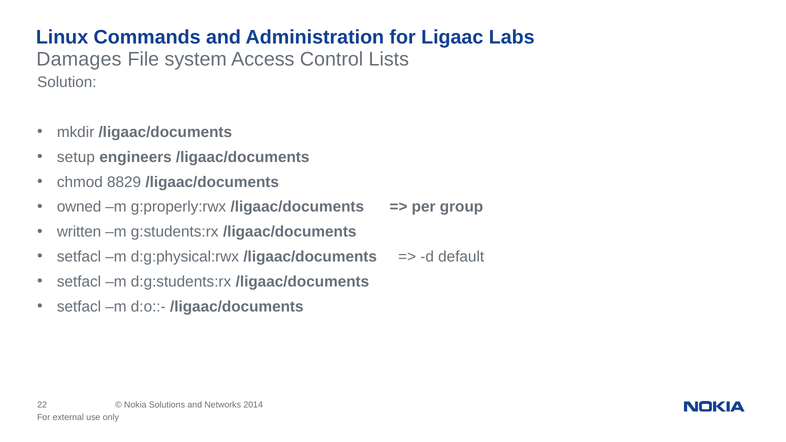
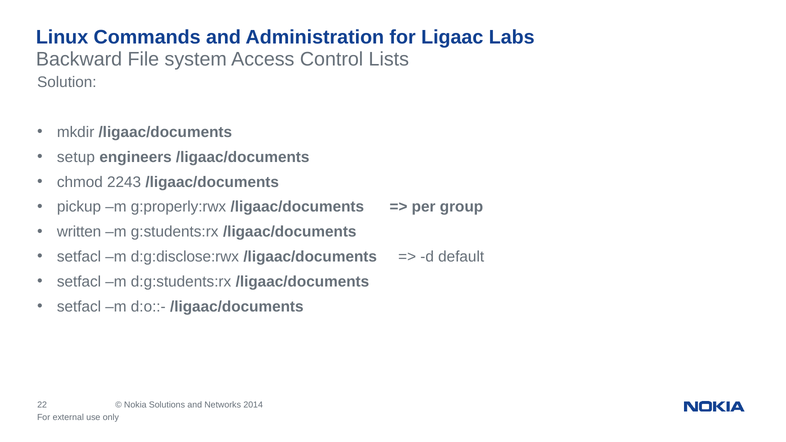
Damages: Damages -> Backward
8829: 8829 -> 2243
owned: owned -> pickup
d:g:physical:rwx: d:g:physical:rwx -> d:g:disclose:rwx
